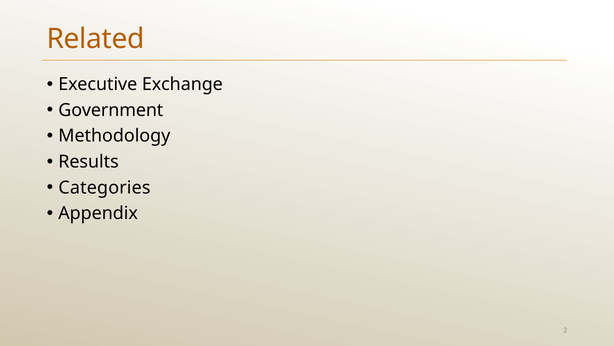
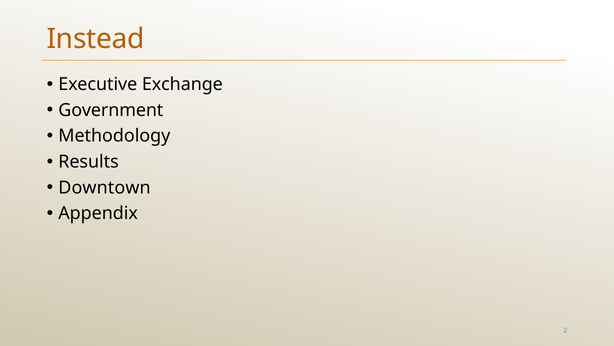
Related: Related -> Instead
Categories: Categories -> Downtown
